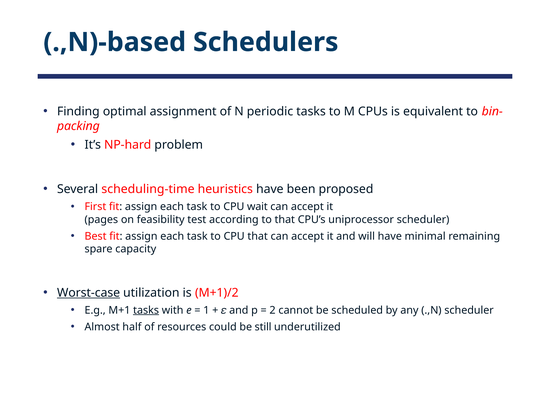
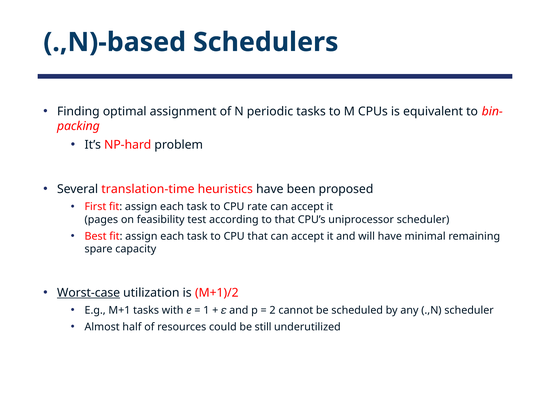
scheduling-time: scheduling-time -> translation-time
wait: wait -> rate
tasks at (146, 311) underline: present -> none
